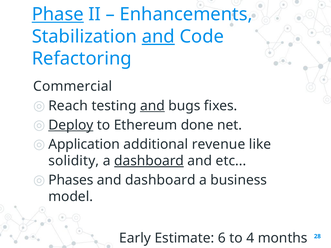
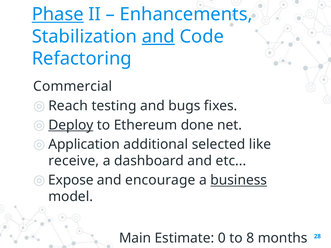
and at (152, 106) underline: present -> none
revenue: revenue -> selected
solidity: solidity -> receive
dashboard at (149, 161) underline: present -> none
Phases: Phases -> Expose
and dashboard: dashboard -> encourage
business underline: none -> present
Early: Early -> Main
6: 6 -> 0
4: 4 -> 8
